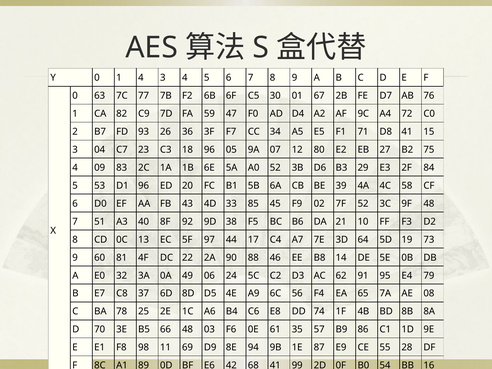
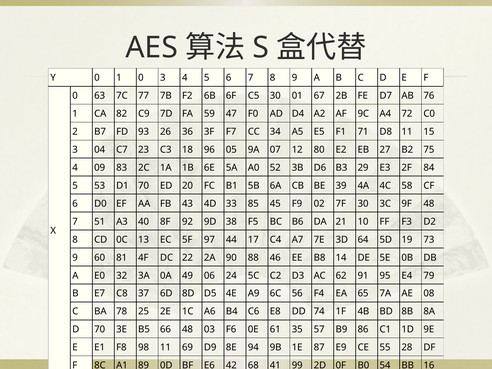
1 4: 4 -> 0
D8 41: 41 -> 11
D1 96: 96 -> 70
7F 52: 52 -> 30
